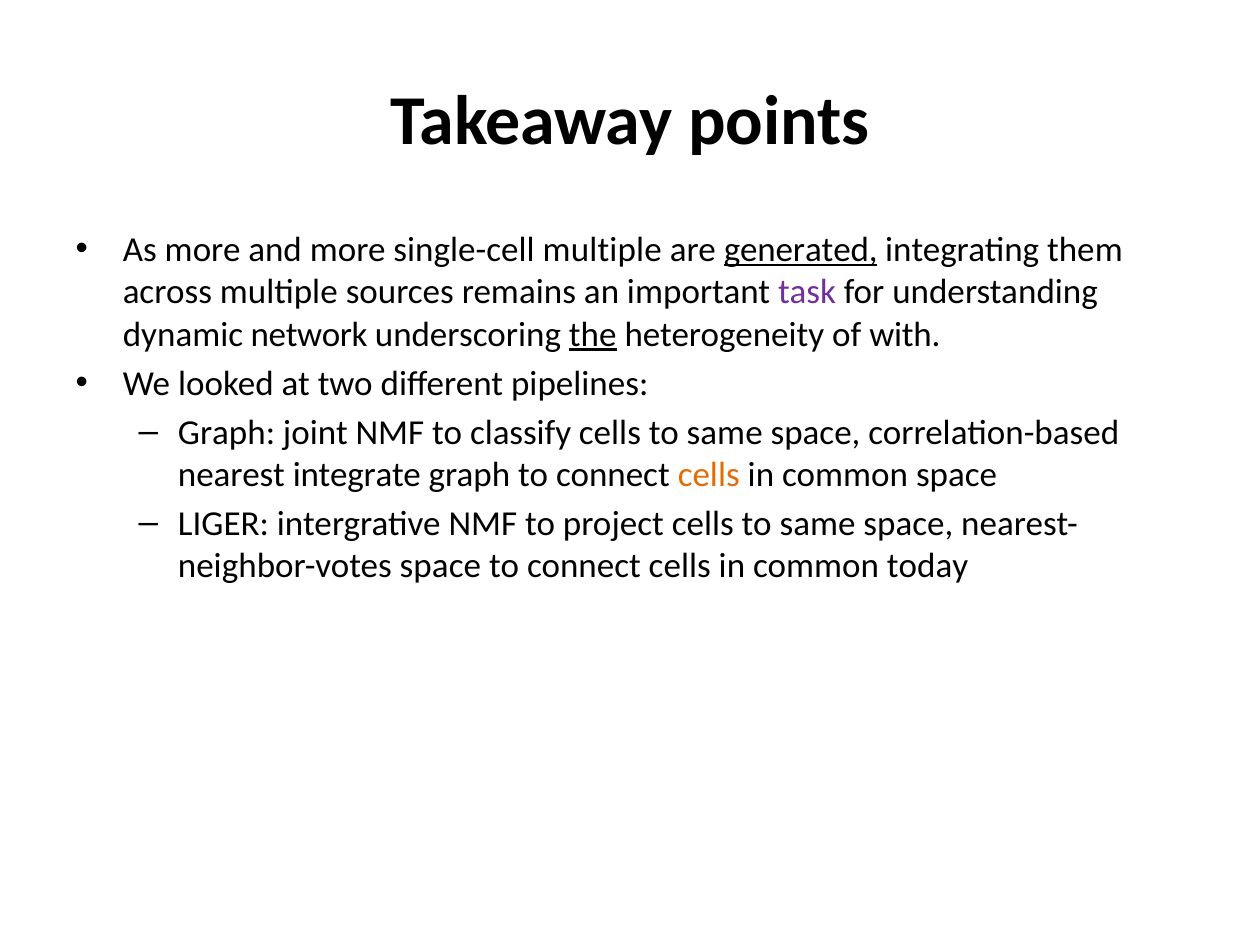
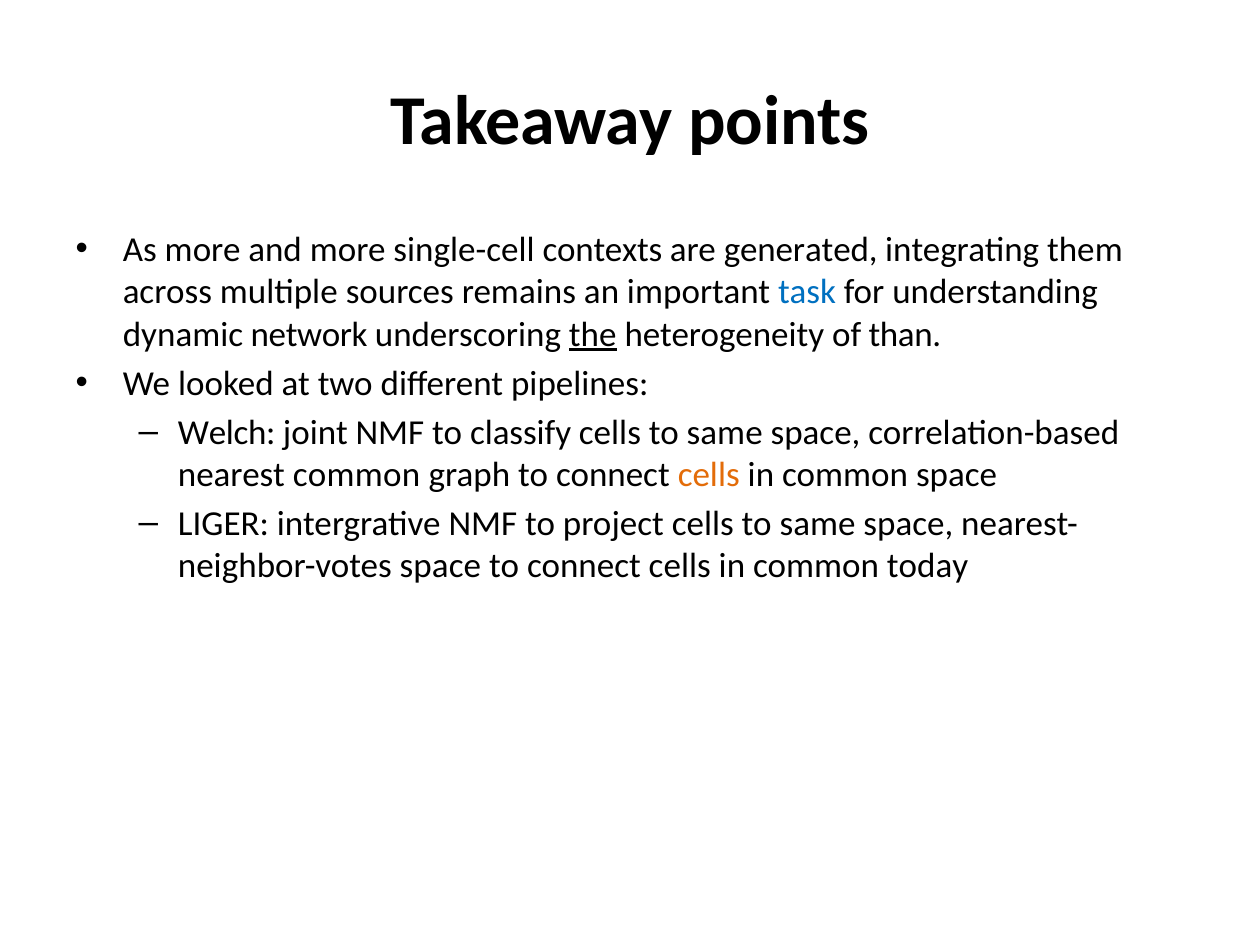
single-cell multiple: multiple -> contexts
generated underline: present -> none
task colour: purple -> blue
with: with -> than
Graph at (227, 433): Graph -> Welch
nearest integrate: integrate -> common
